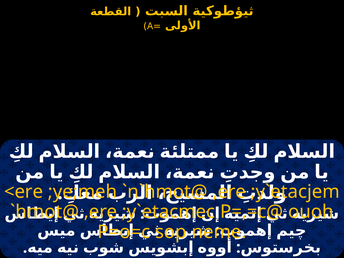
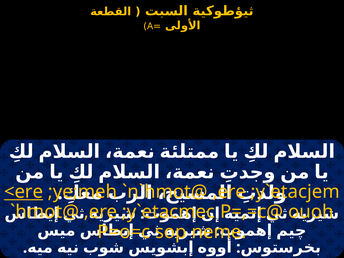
<ere underline: none -> present
